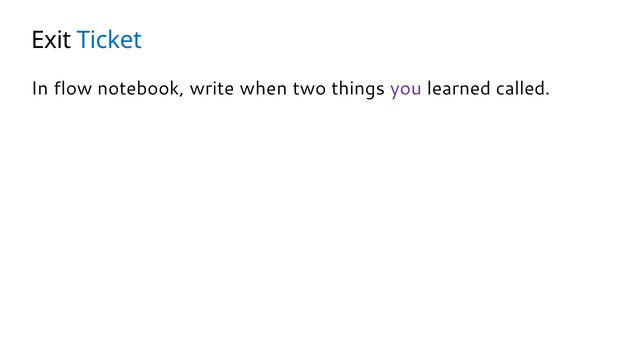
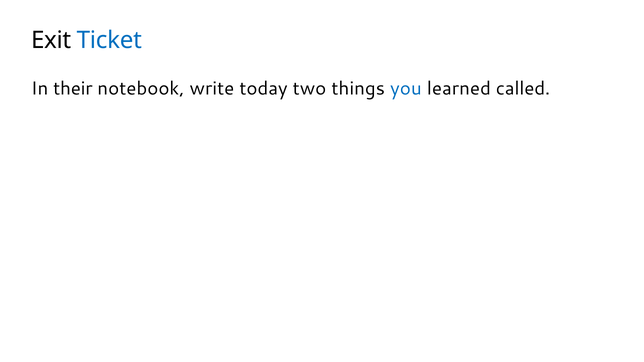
flow: flow -> their
when: when -> today
you colour: purple -> blue
